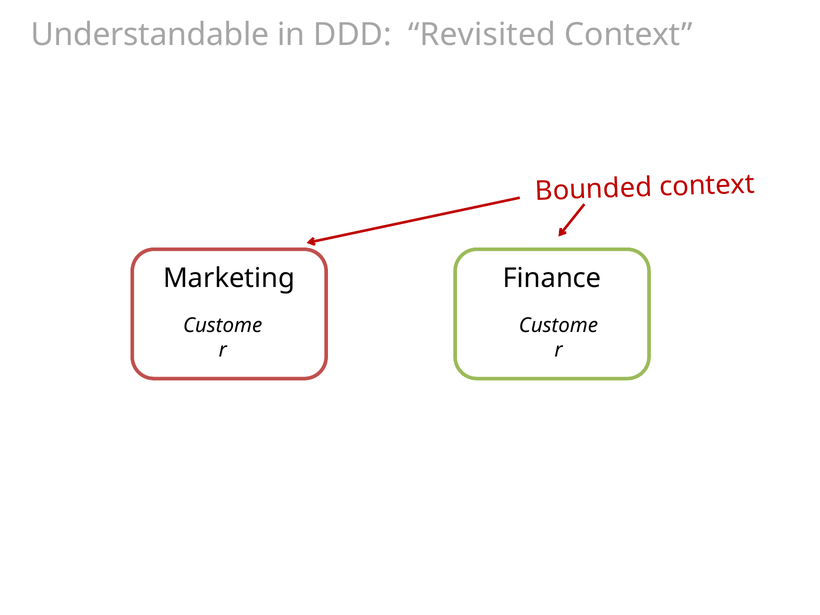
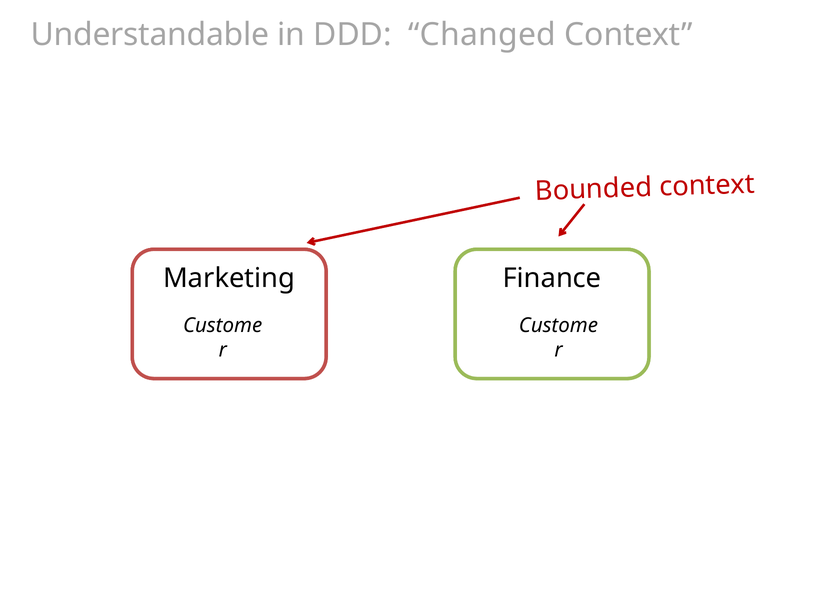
Revisited: Revisited -> Changed
